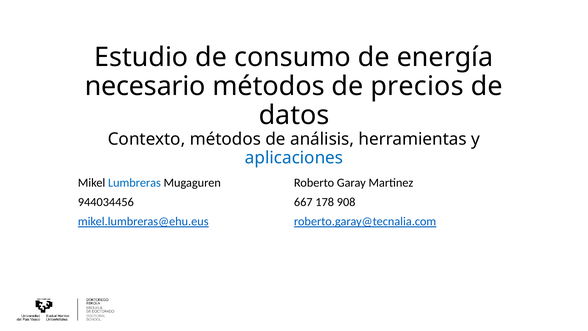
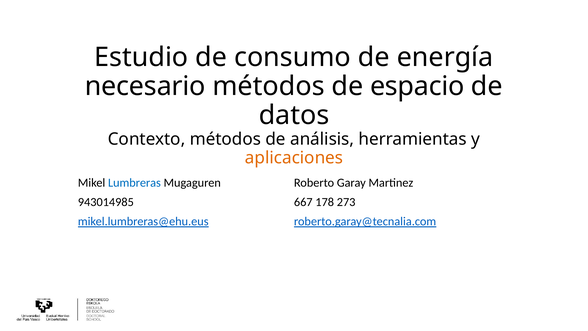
precios: precios -> espacio
aplicaciones colour: blue -> orange
944034456: 944034456 -> 943014985
908: 908 -> 273
